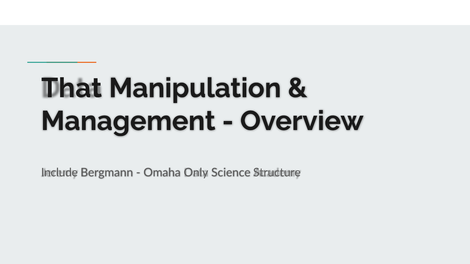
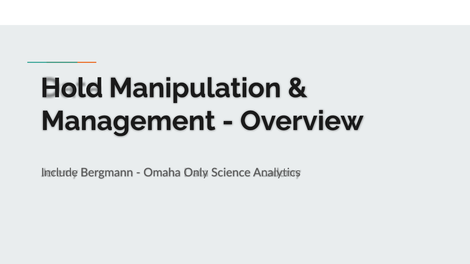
That: That -> Hold
Structure: Structure -> Analytics
